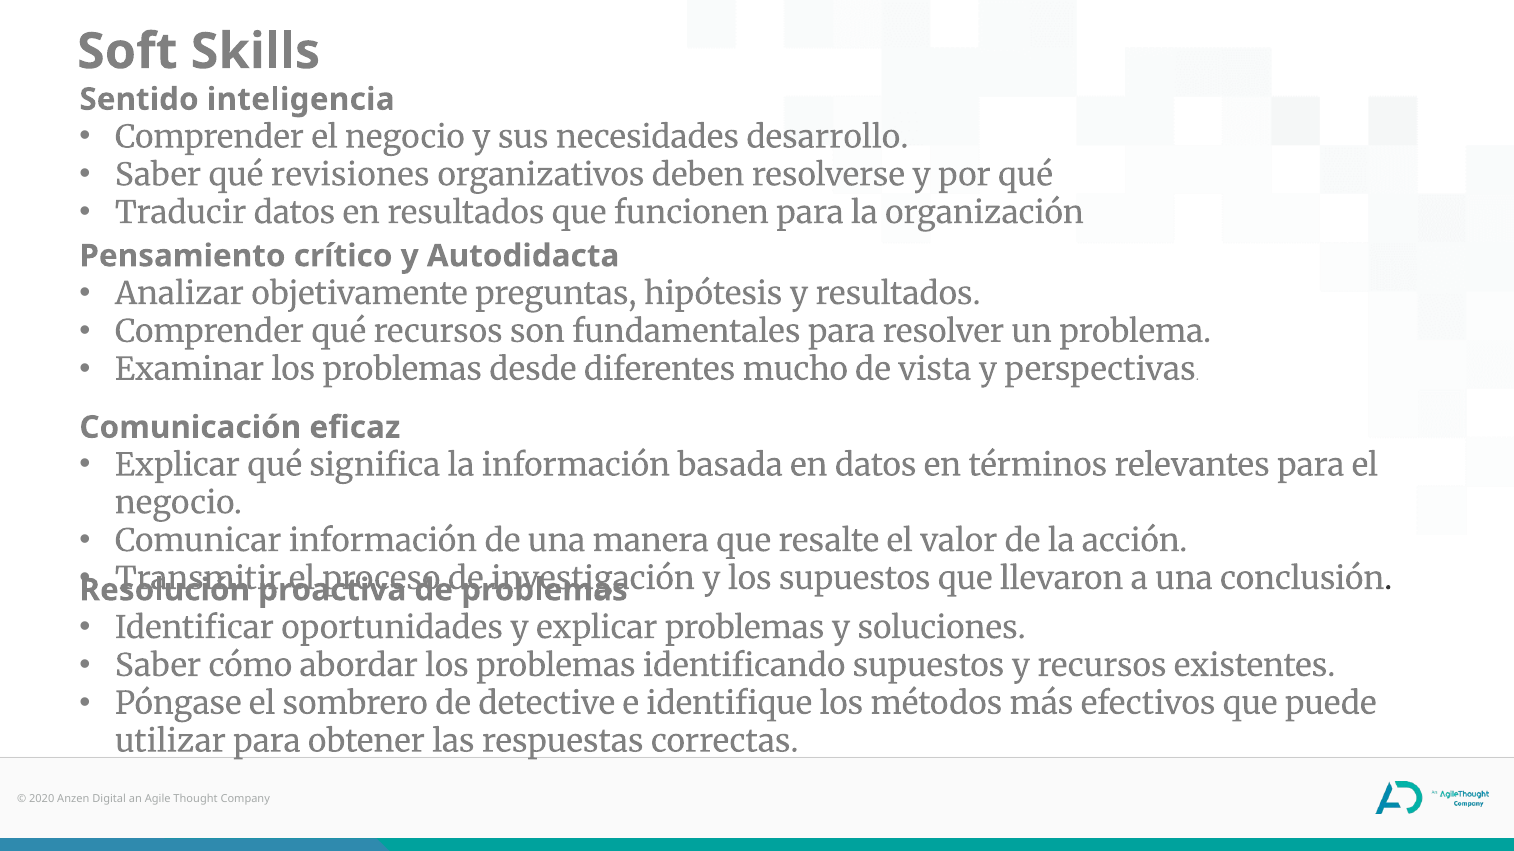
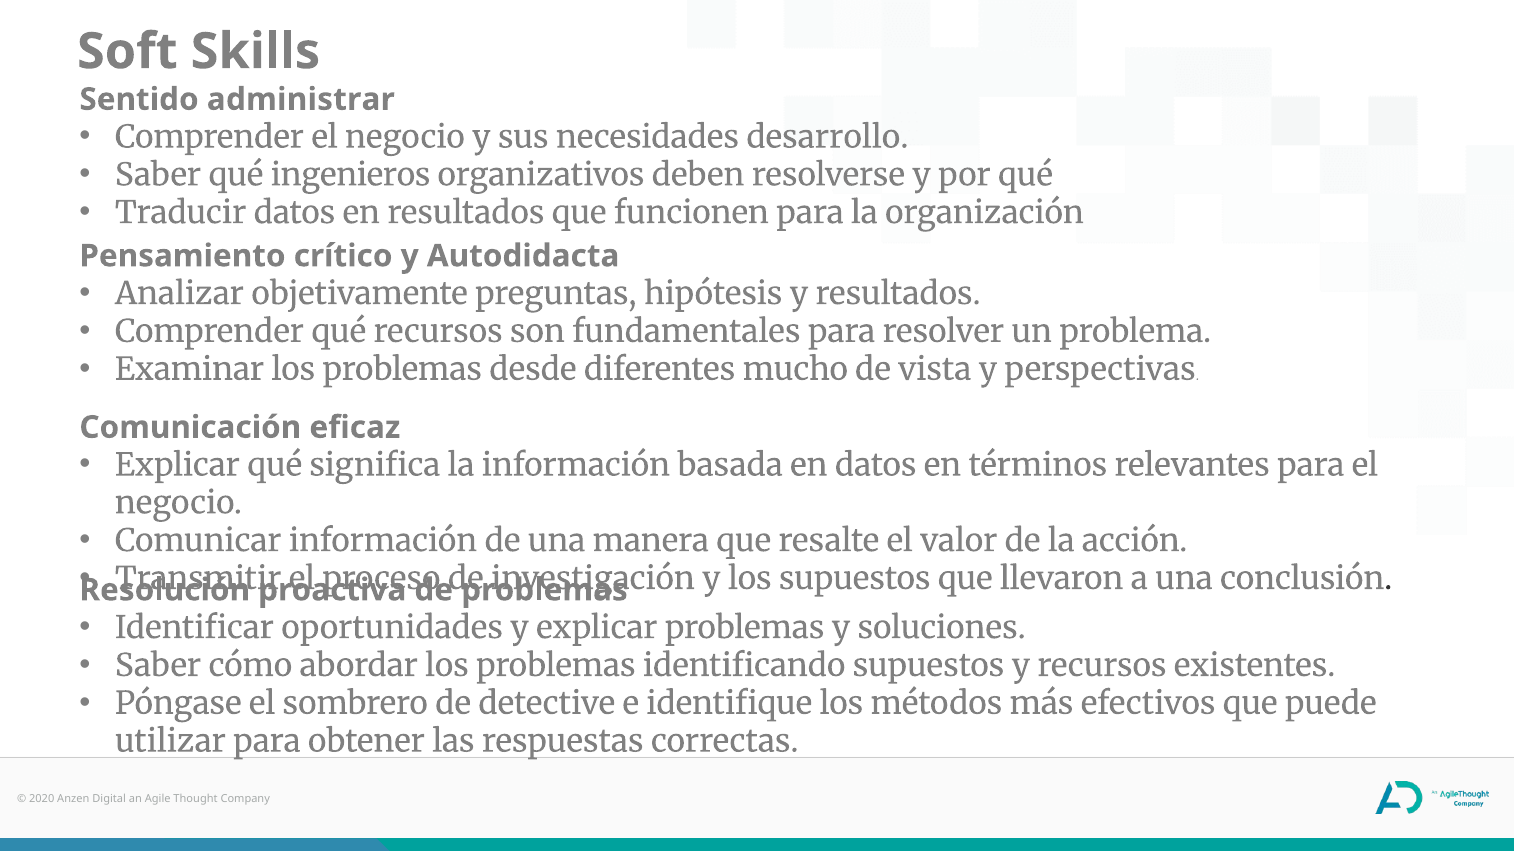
inteligencia: inteligencia -> administrar
revisiones: revisiones -> ingenieros
